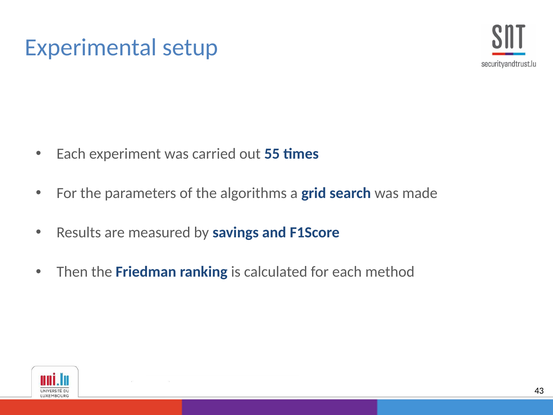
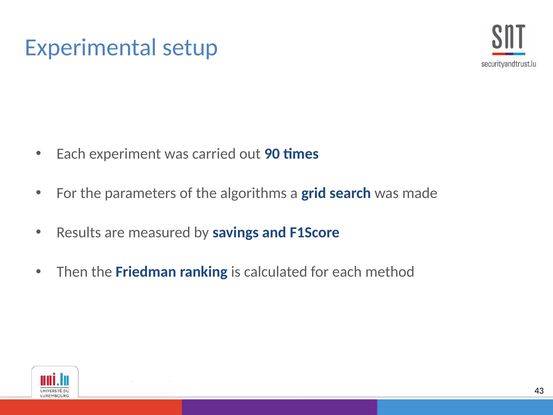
55: 55 -> 90
